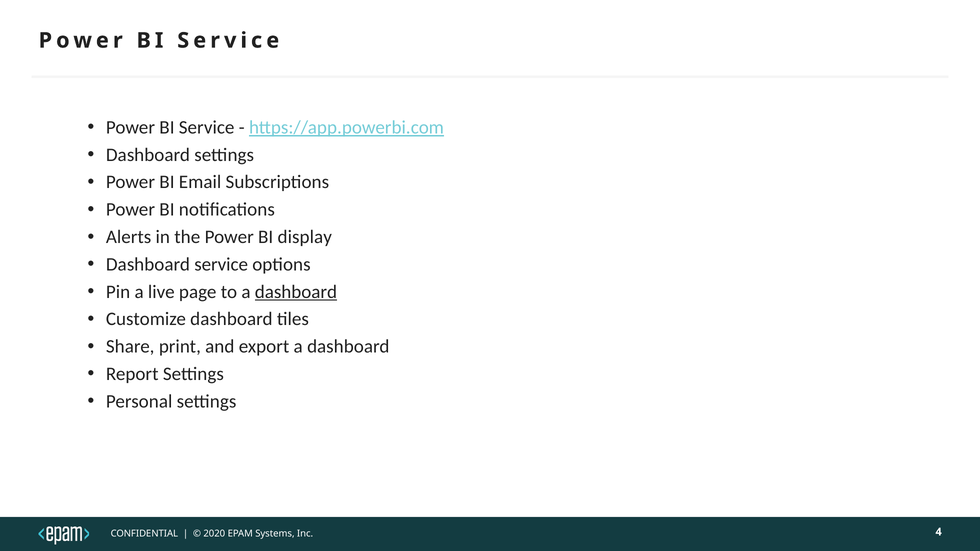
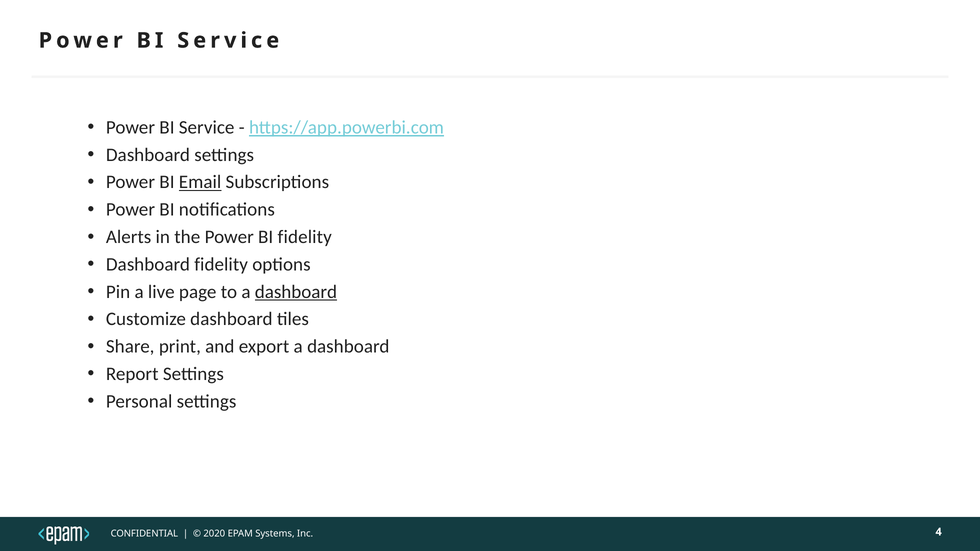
Email underline: none -> present
BI display: display -> fidelity
Dashboard service: service -> fidelity
